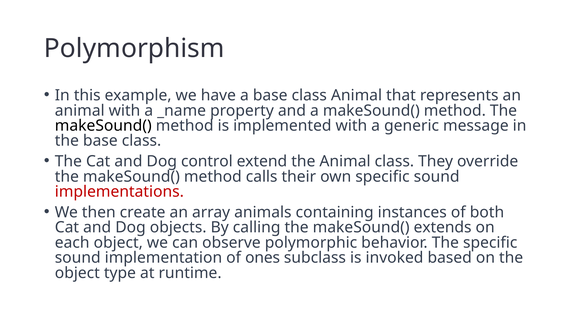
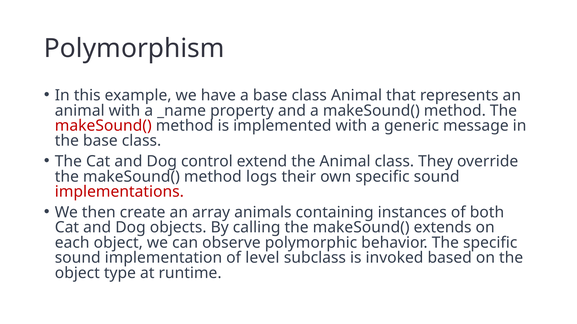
makeSound( at (103, 126) colour: black -> red
calls: calls -> logs
ones: ones -> level
